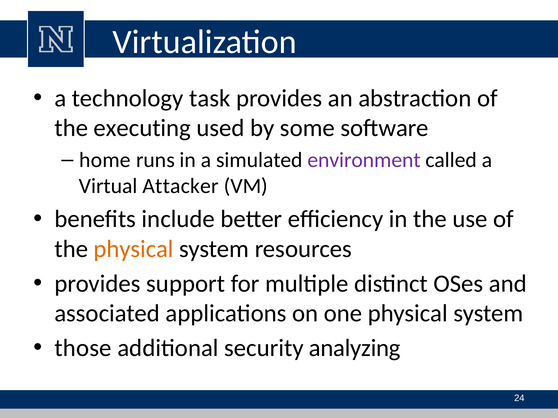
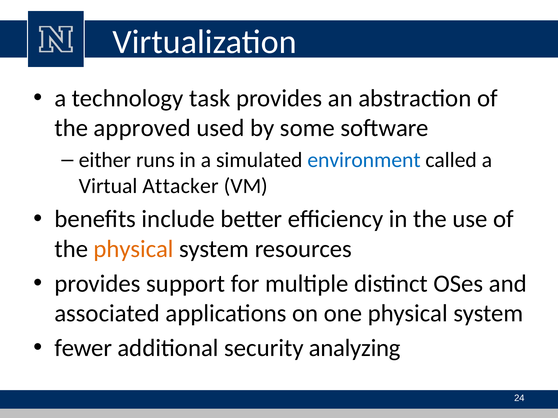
executing: executing -> approved
home: home -> either
environment colour: purple -> blue
those: those -> fewer
